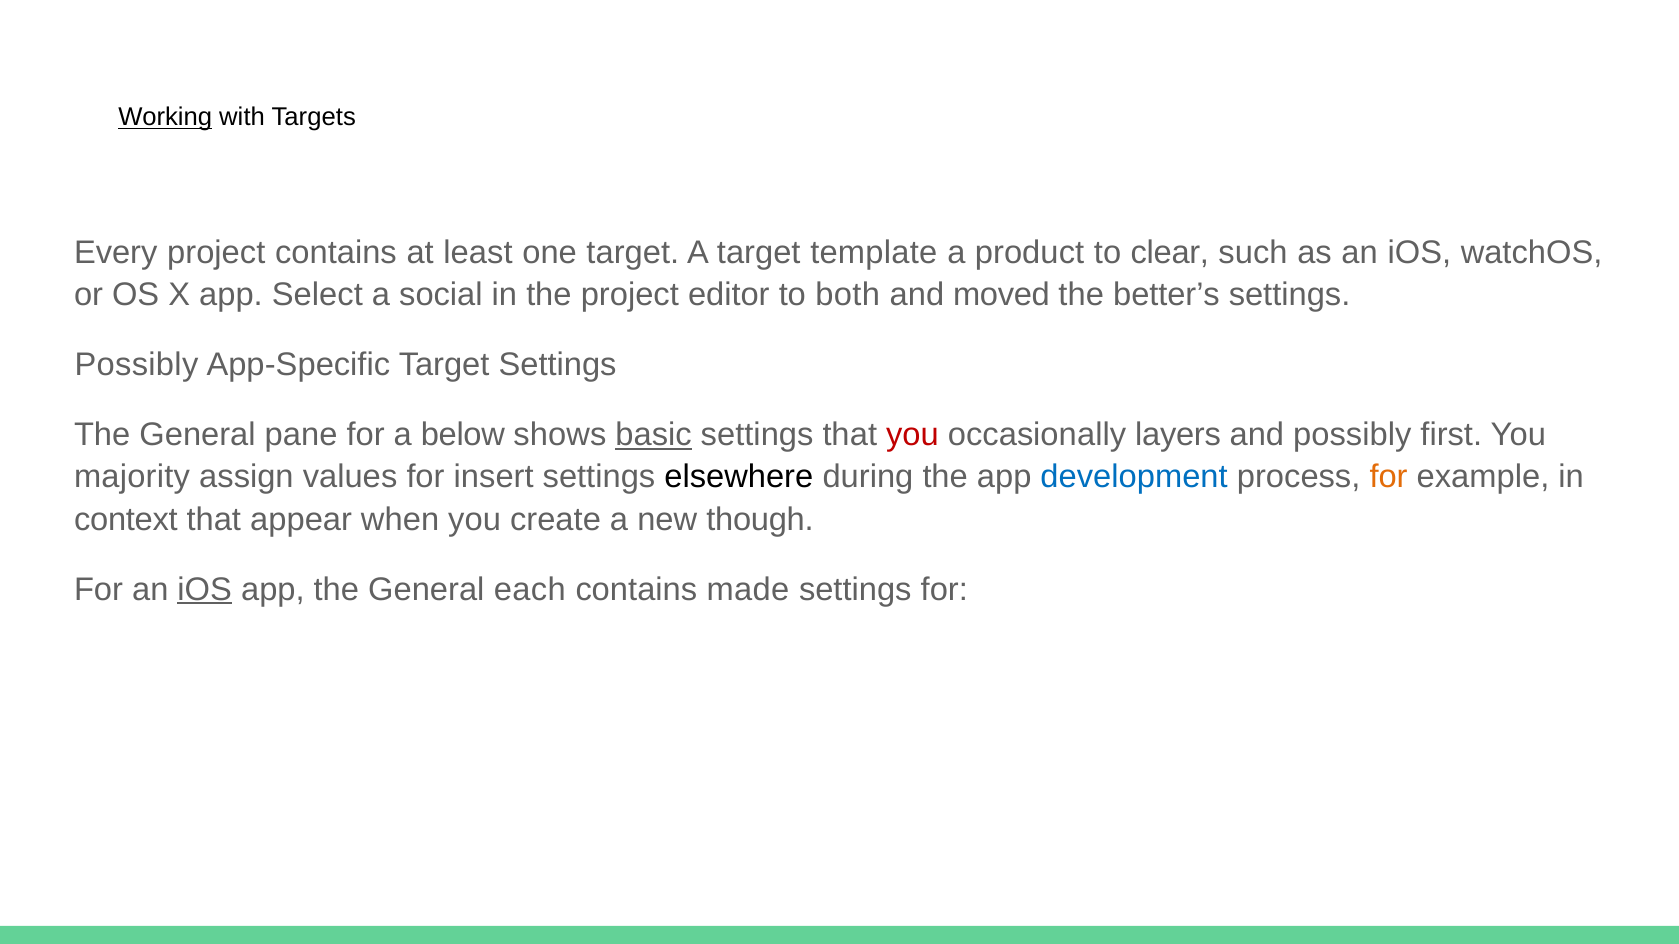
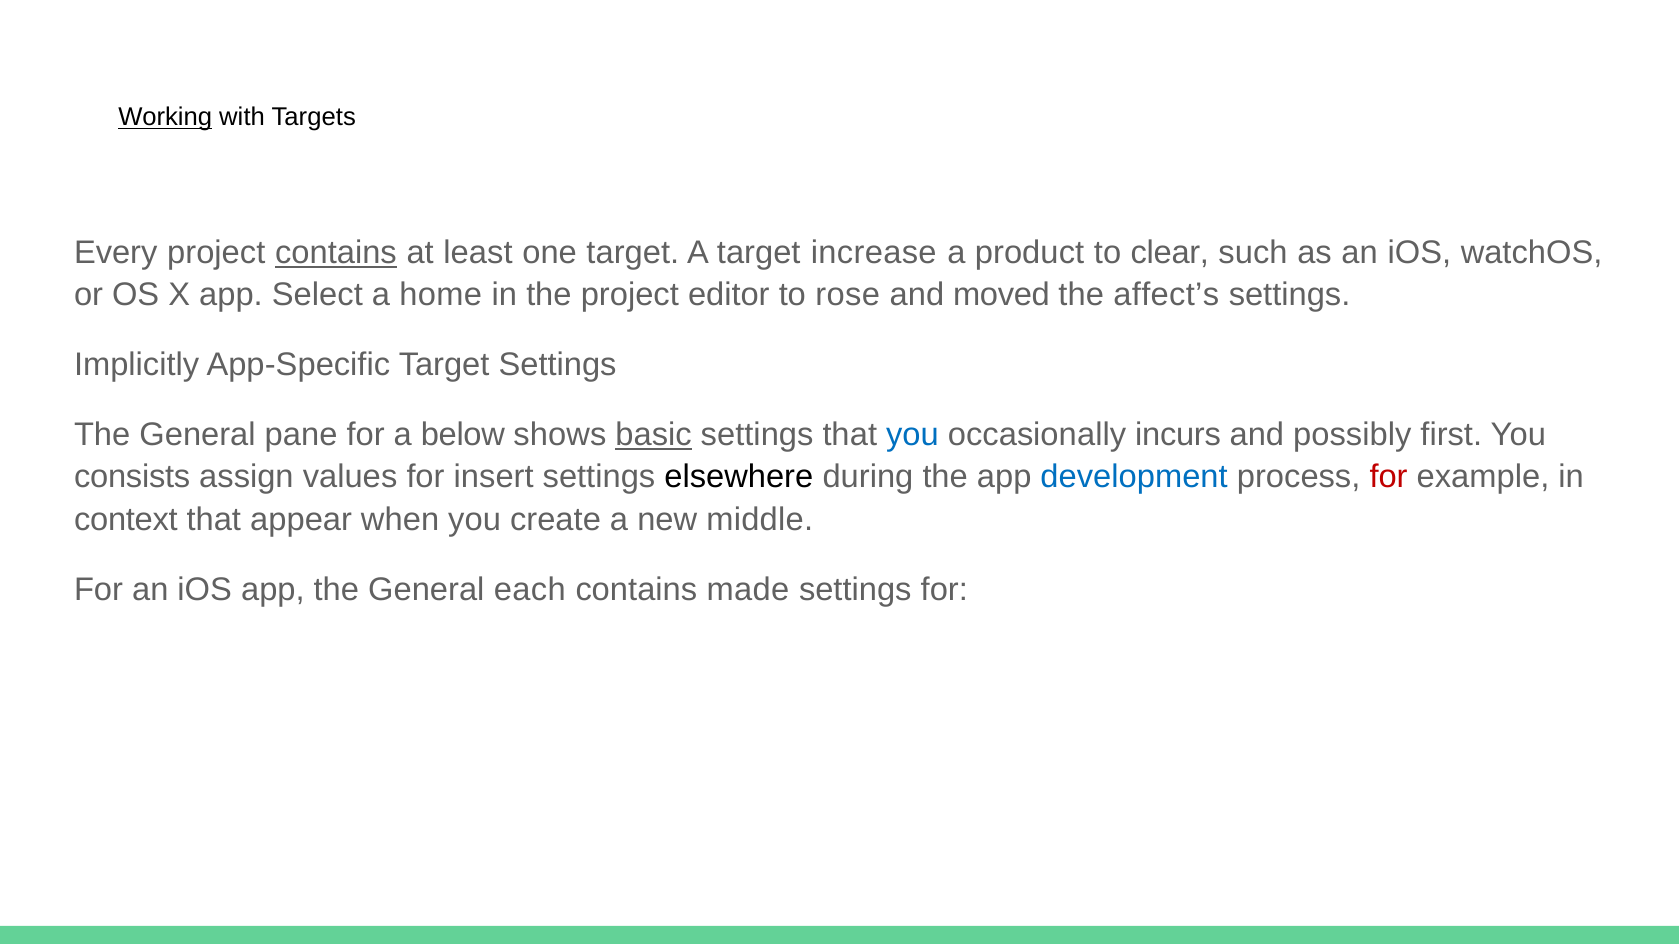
contains at (336, 253) underline: none -> present
template: template -> increase
social: social -> home
both: both -> rose
better’s: better’s -> affect’s
Possibly at (136, 365): Possibly -> Implicitly
you at (912, 435) colour: red -> blue
layers: layers -> incurs
majority: majority -> consists
for at (1389, 477) colour: orange -> red
though: though -> middle
iOS at (205, 590) underline: present -> none
